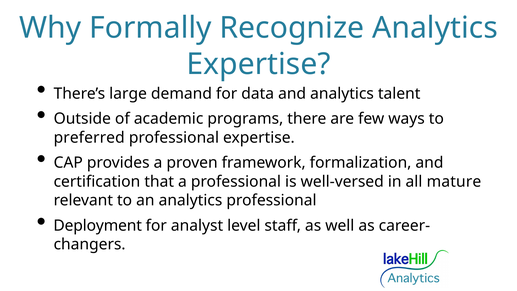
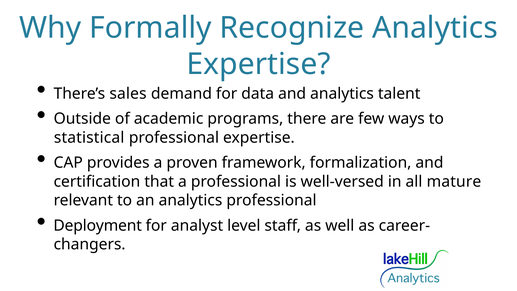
large: large -> sales
preferred: preferred -> statistical
